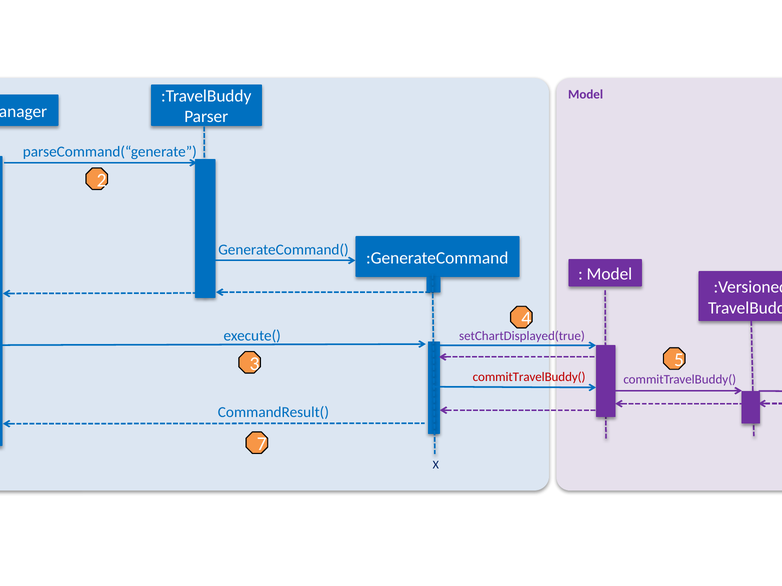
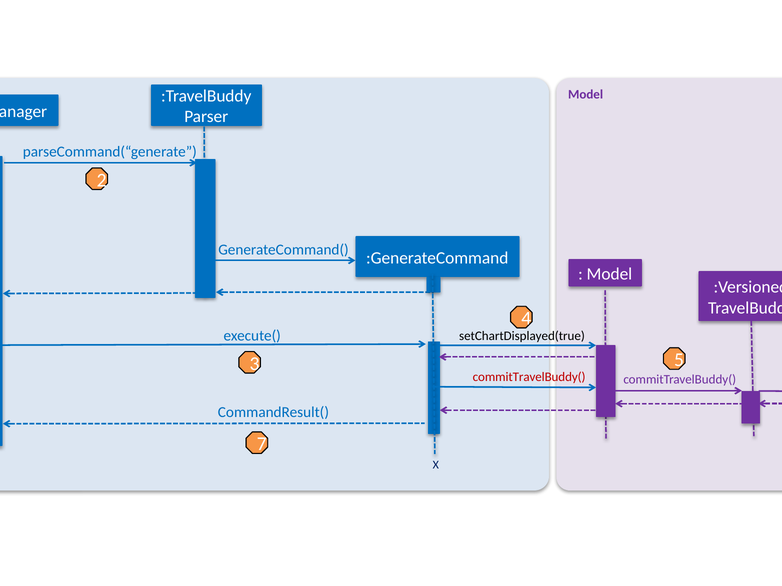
setChartDisplayed(true colour: purple -> black
